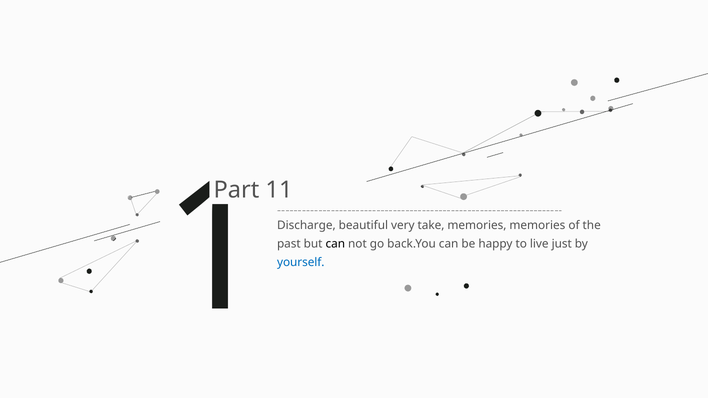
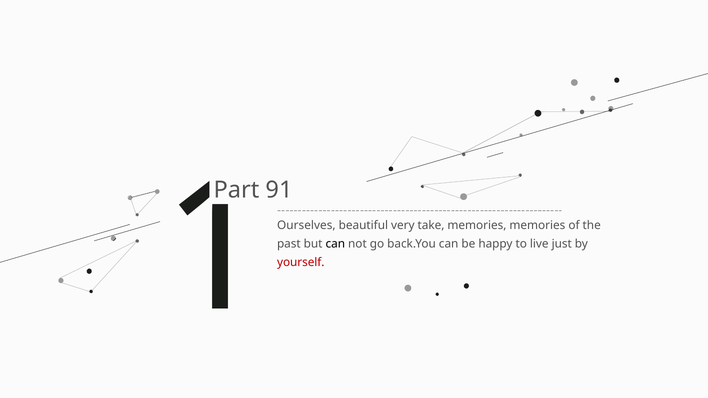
11: 11 -> 91
Discharge: Discharge -> Ourselves
yourself colour: blue -> red
